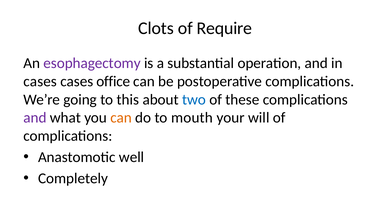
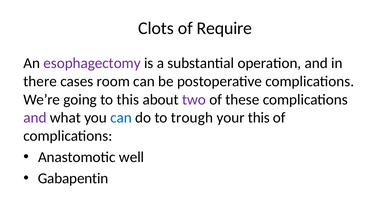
cases at (40, 82): cases -> there
office: office -> room
two colour: blue -> purple
can at (121, 118) colour: orange -> blue
mouth: mouth -> trough
your will: will -> this
Completely: Completely -> Gabapentin
